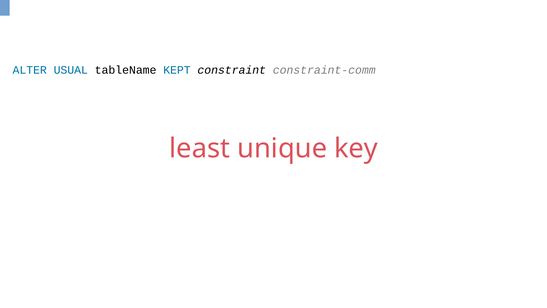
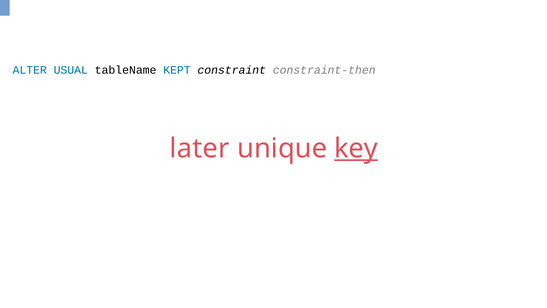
constraint-comm: constraint-comm -> constraint-then
least: least -> later
key underline: none -> present
